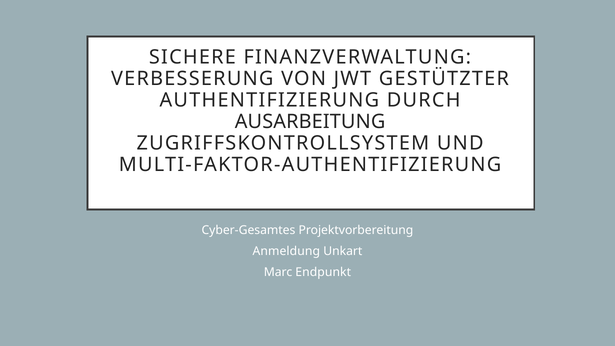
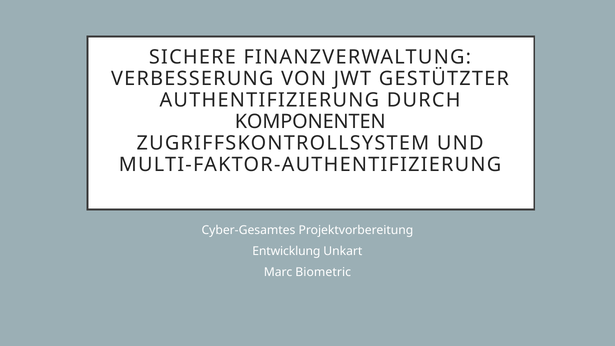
AUSARBEITUNG: AUSARBEITUNG -> KOMPONENTEN
Anmeldung: Anmeldung -> Entwicklung
Endpunkt: Endpunkt -> Biometric
